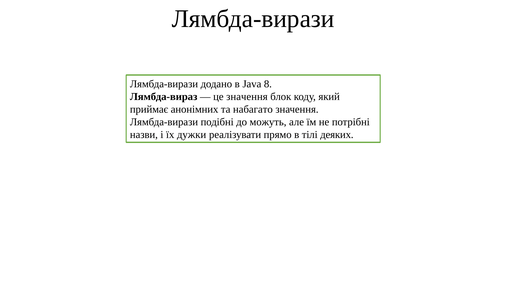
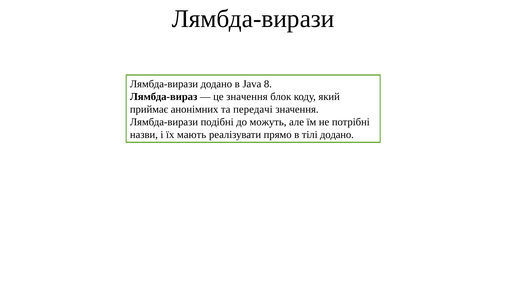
набагато: набагато -> передачі
дужки: дужки -> мають
тілі деяких: деяких -> додано
